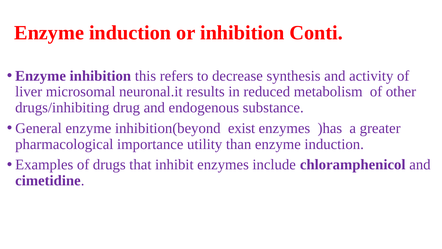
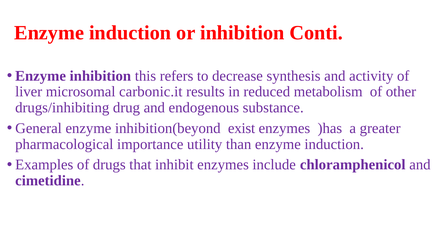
neuronal.it: neuronal.it -> carbonic.it
